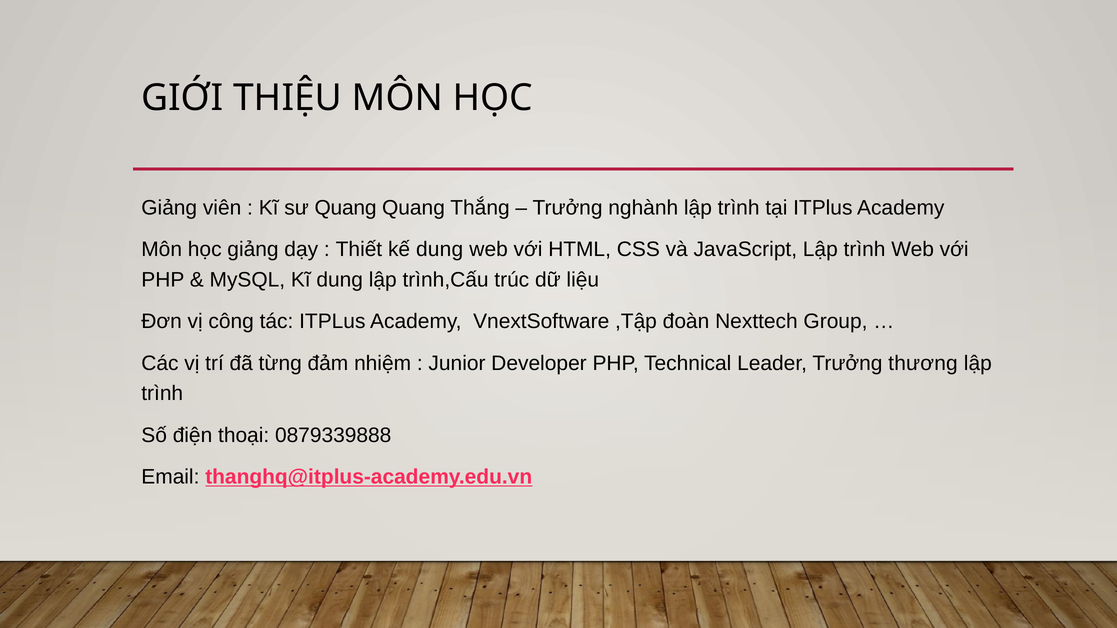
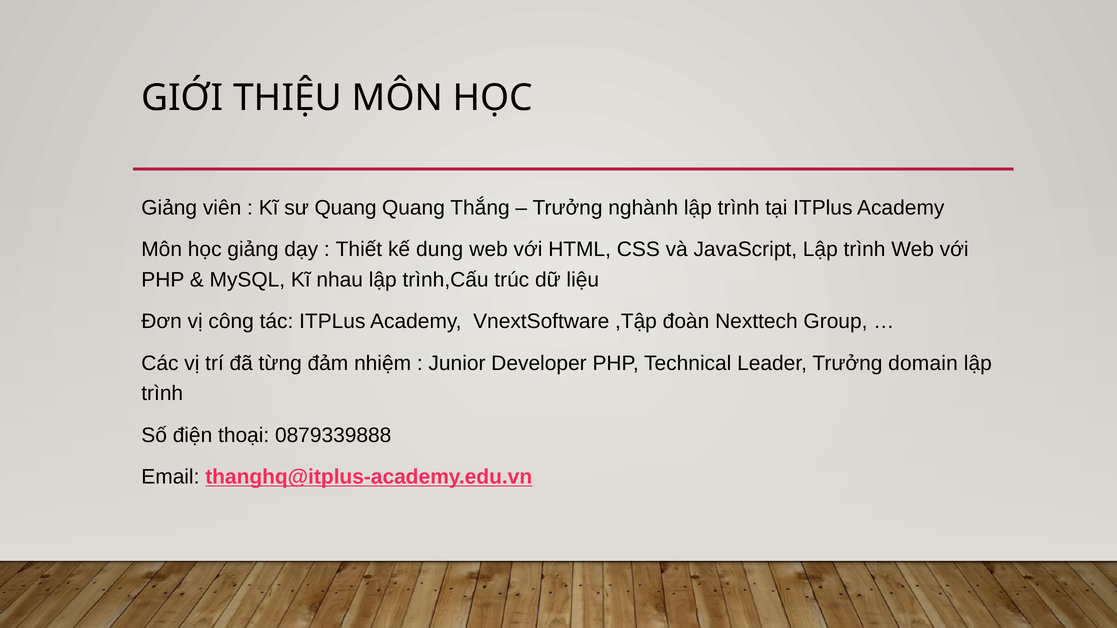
Kĩ dung: dung -> nhau
thương: thương -> domain
